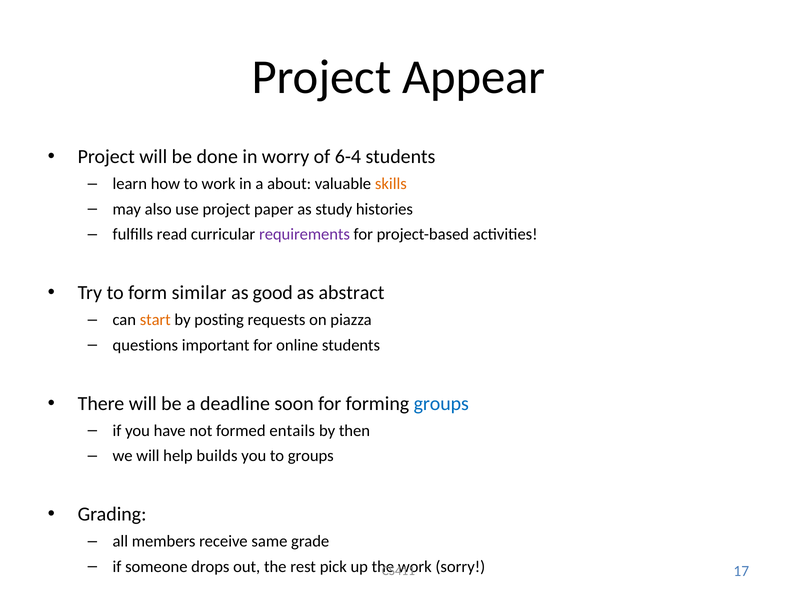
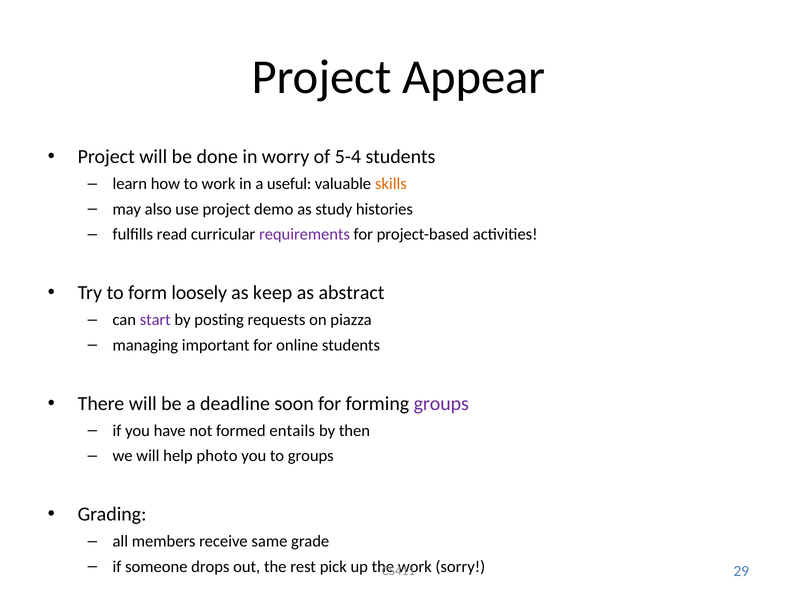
6-4: 6-4 -> 5-4
about: about -> useful
paper: paper -> demo
similar: similar -> loosely
good: good -> keep
start colour: orange -> purple
questions: questions -> managing
groups at (441, 403) colour: blue -> purple
builds: builds -> photo
17: 17 -> 29
